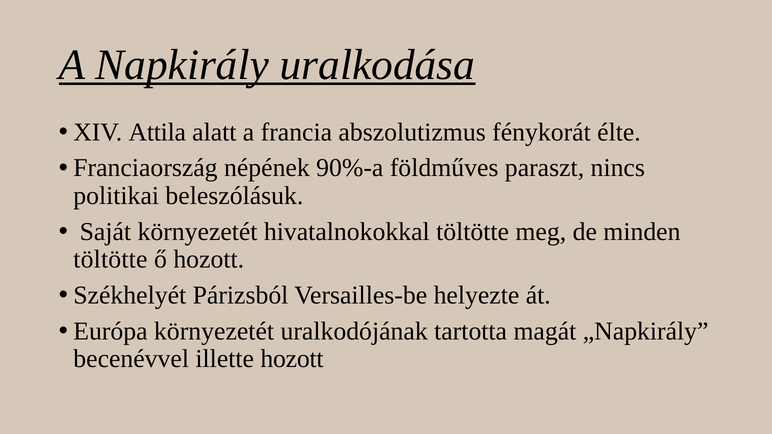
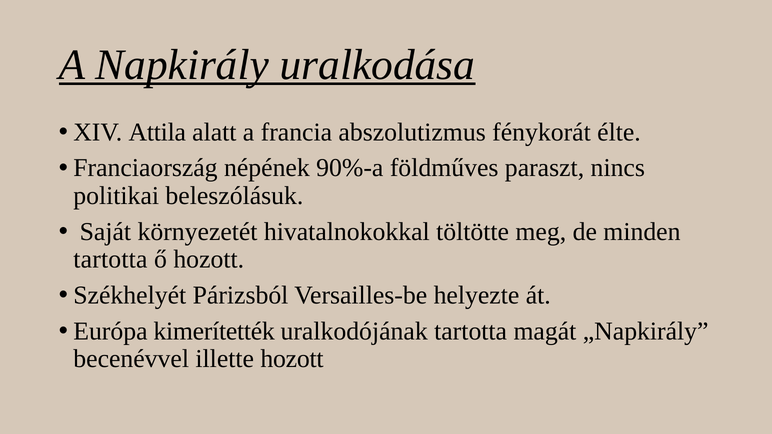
töltötte at (110, 260): töltötte -> tartotta
Európa környezetét: környezetét -> kimerítették
